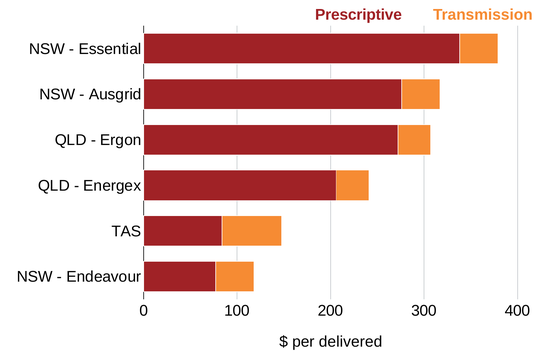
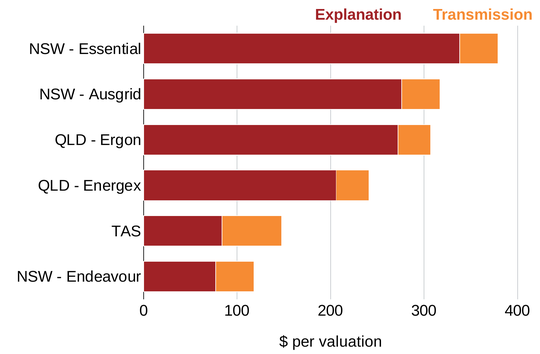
Prescriptive: Prescriptive -> Explanation
delivered: delivered -> valuation
